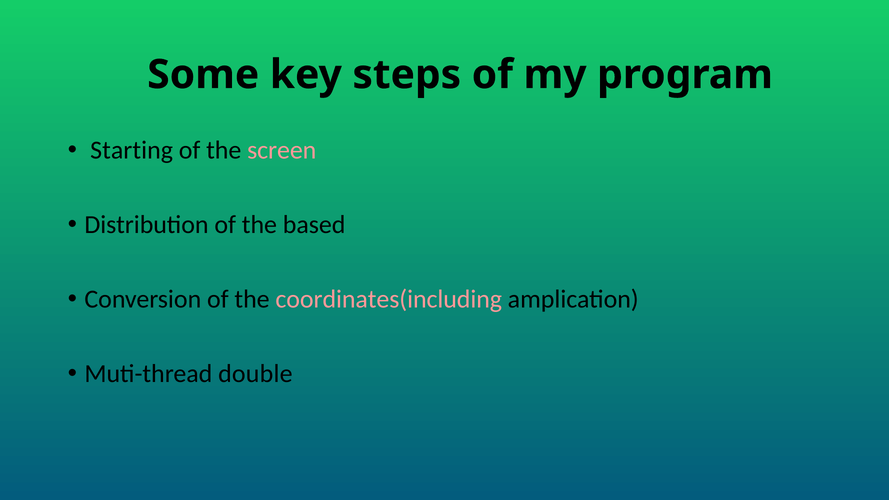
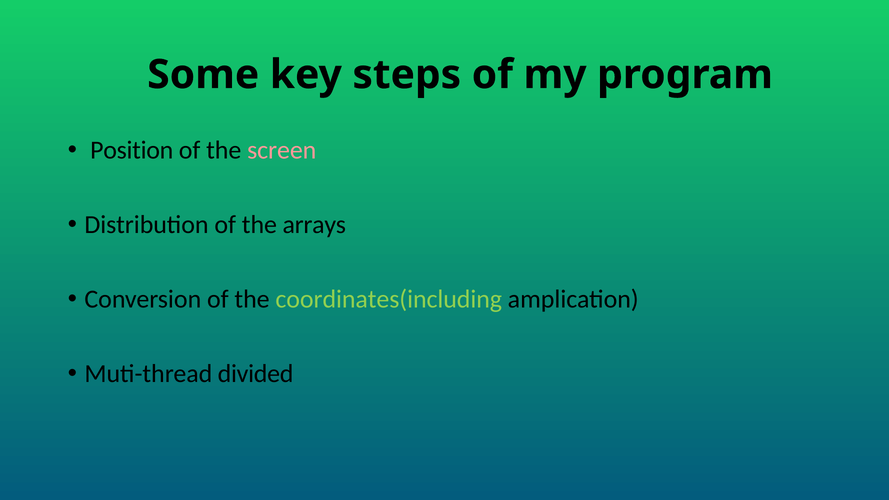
Starting: Starting -> Position
based: based -> arrays
coordinates(including colour: pink -> light green
double: double -> divided
